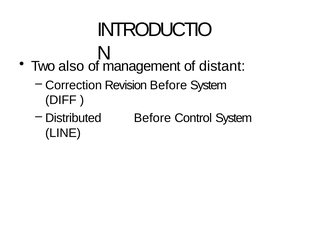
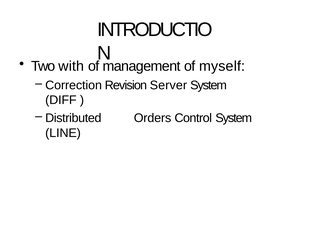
also: also -> with
distant: distant -> myself
Revision Before: Before -> Server
Distributed Before: Before -> Orders
